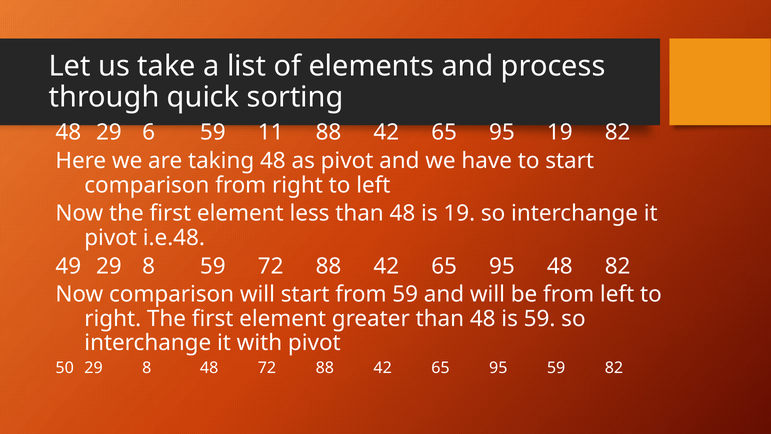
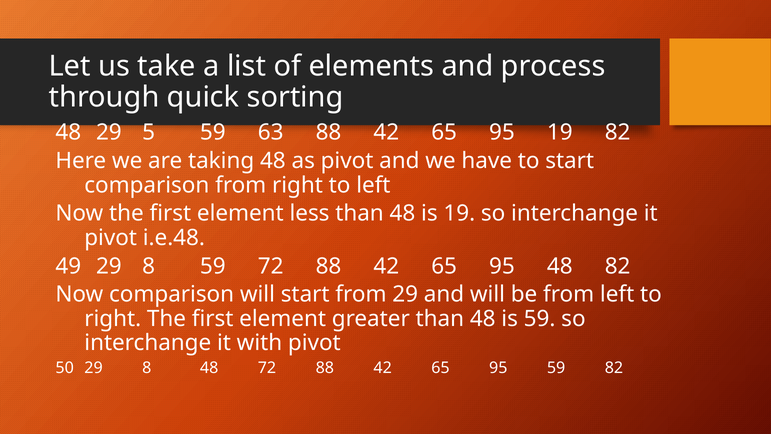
6: 6 -> 5
11: 11 -> 63
from 59: 59 -> 29
